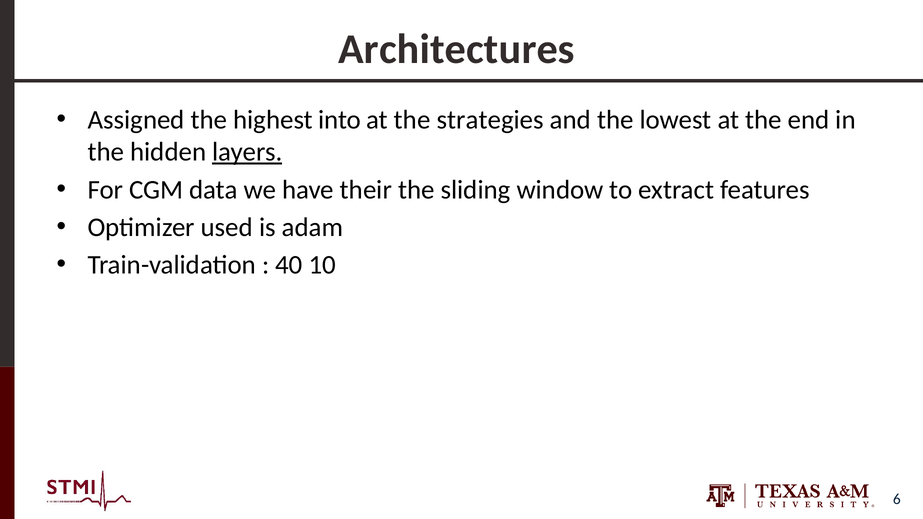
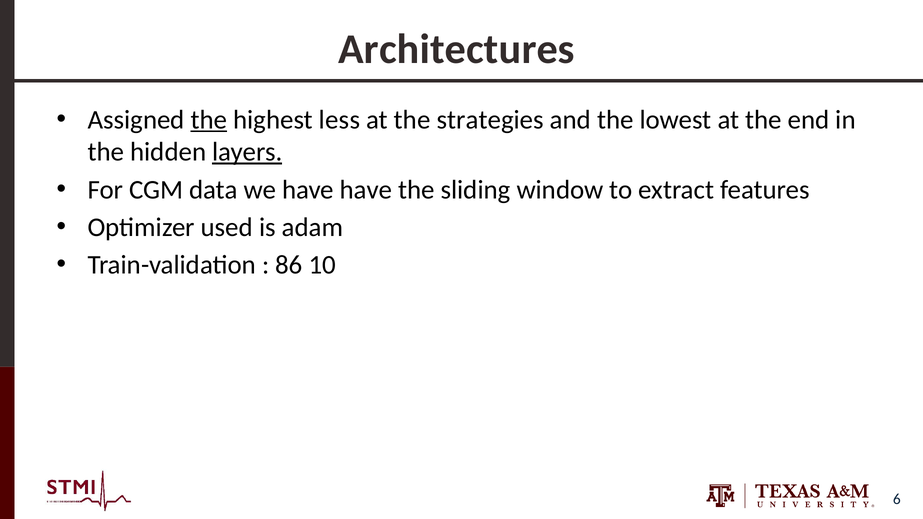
the at (209, 120) underline: none -> present
into: into -> less
have their: their -> have
40: 40 -> 86
